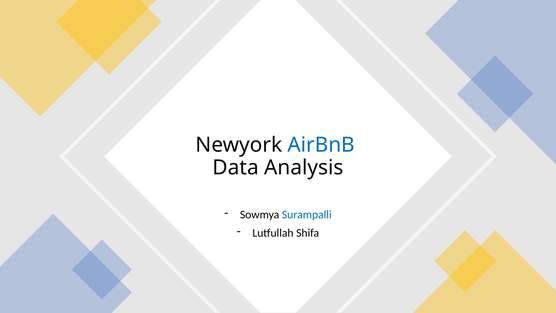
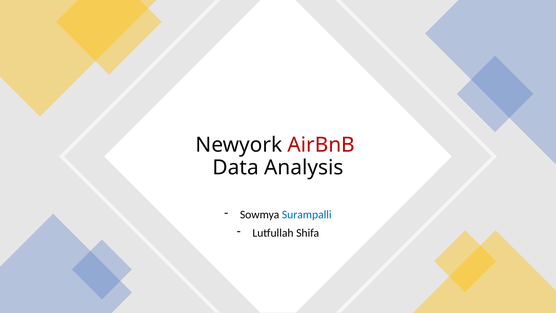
AirBnB colour: blue -> red
